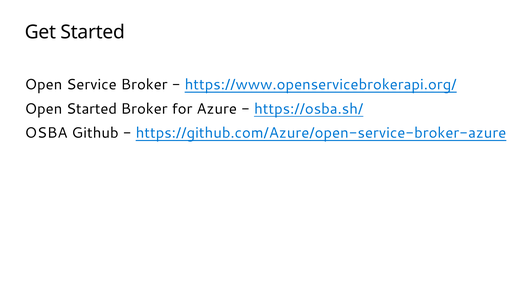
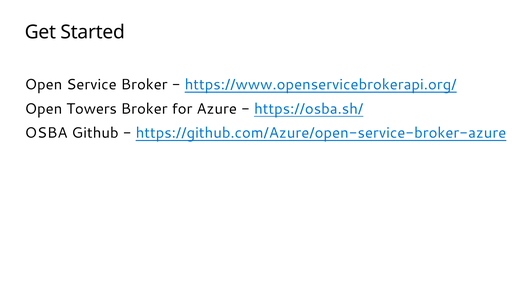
Open Started: Started -> Towers
